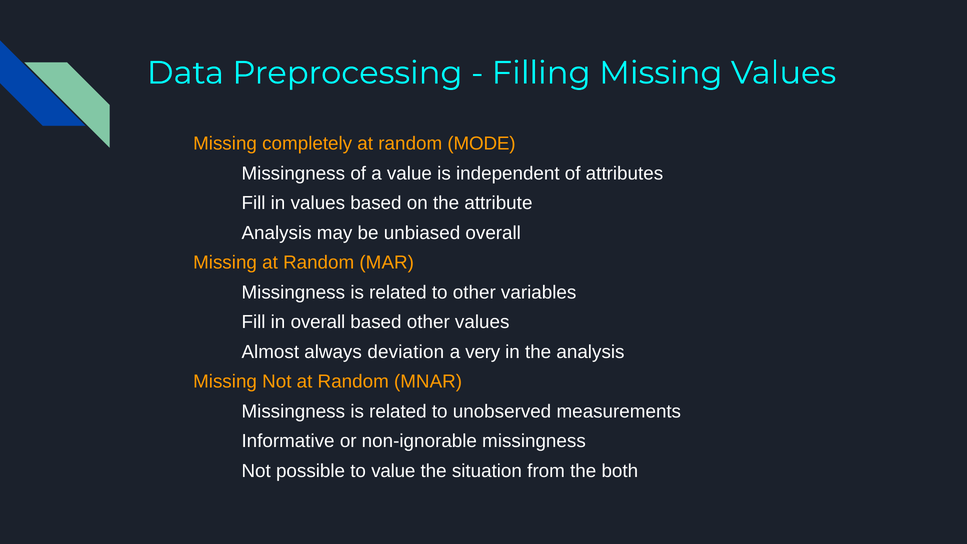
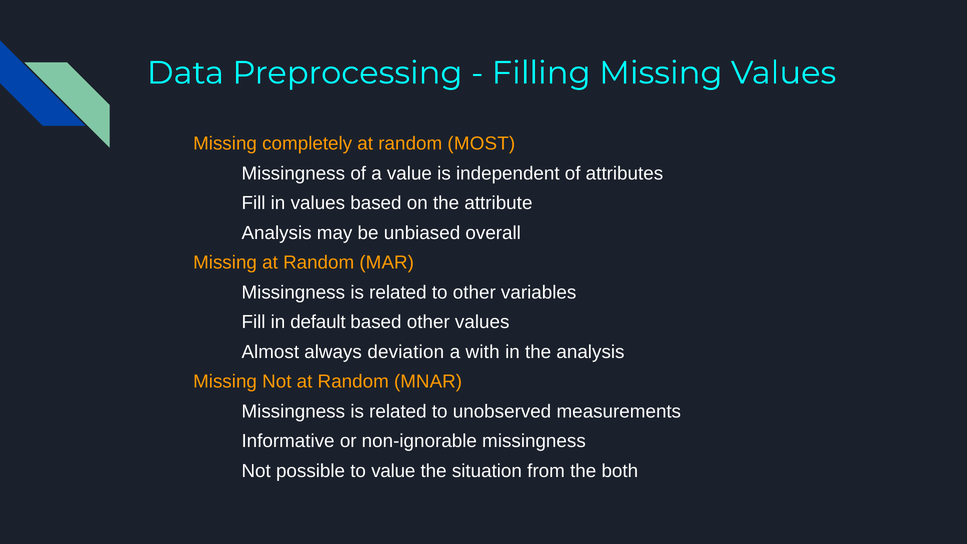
MODE: MODE -> MOST
in overall: overall -> default
very: very -> with
